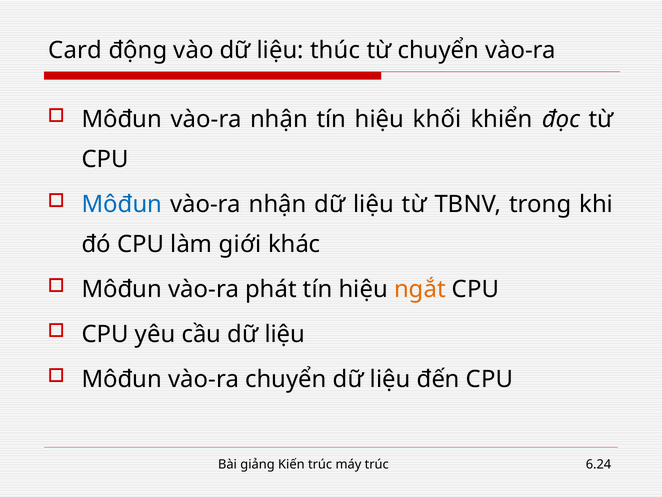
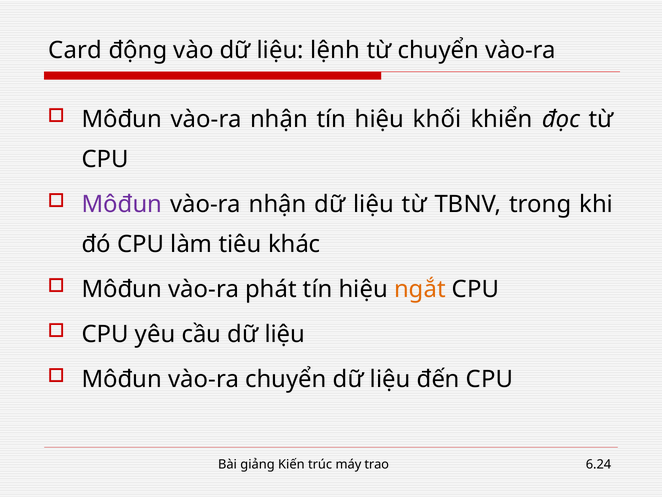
thúc: thúc -> lệnh
Môđun at (122, 204) colour: blue -> purple
giới: giới -> tiêu
máy trúc: trúc -> trao
